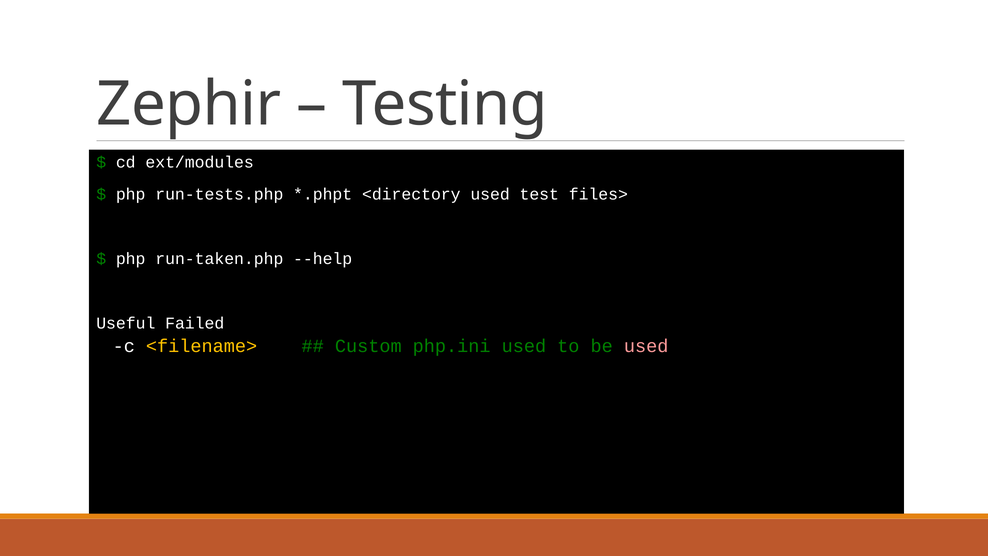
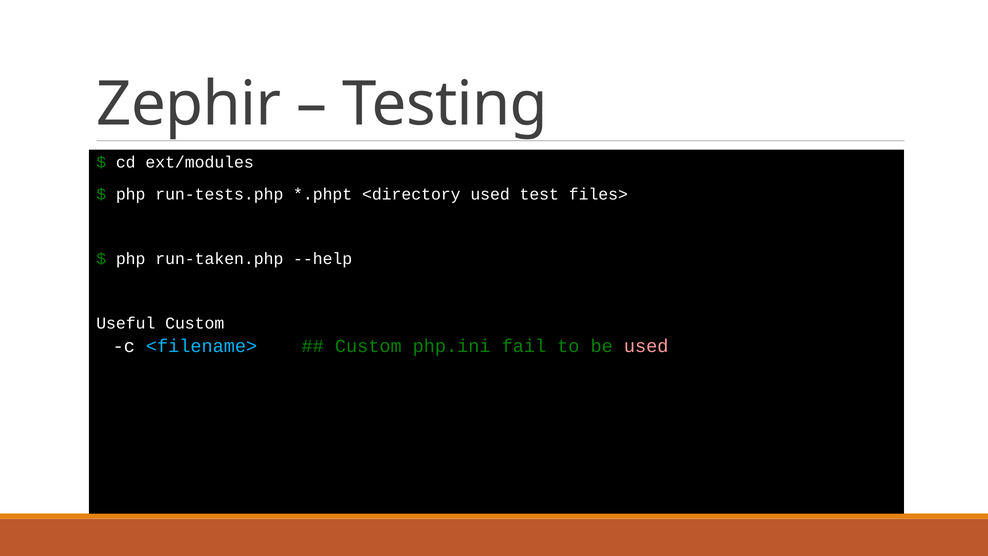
Useful Failed: Failed -> Custom
<filename> colour: yellow -> light blue
php.ini used: used -> fail
